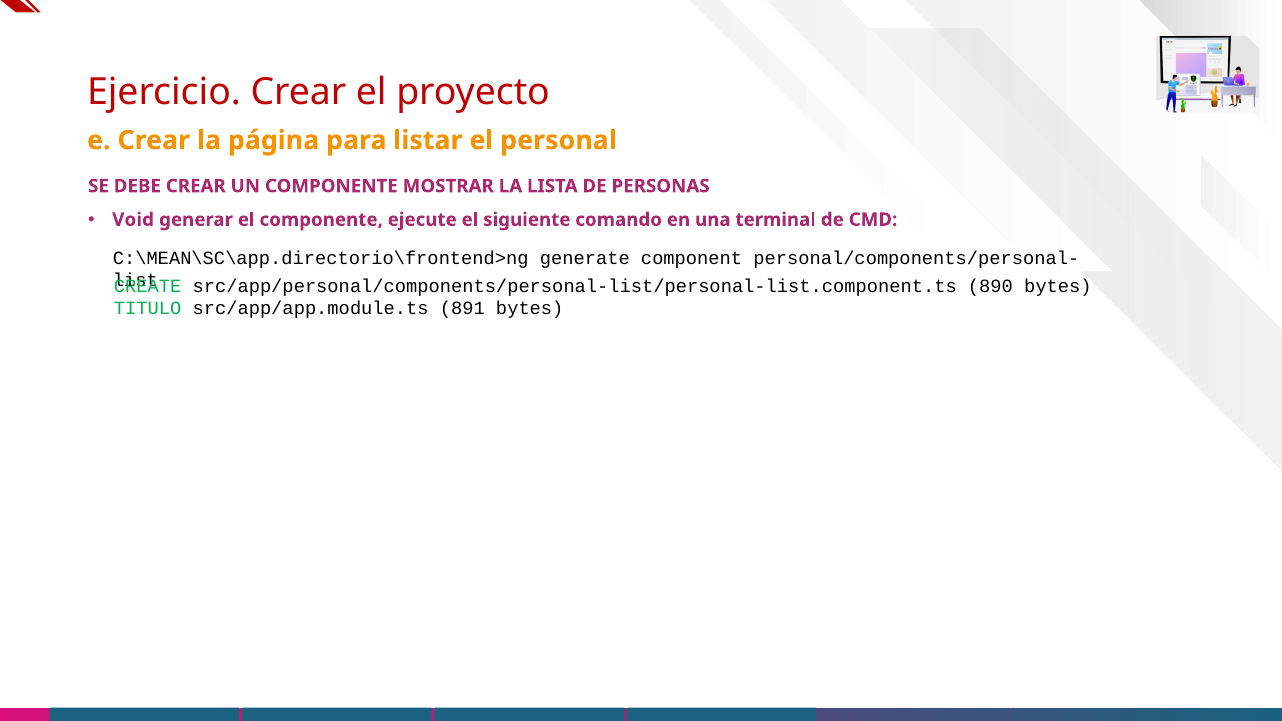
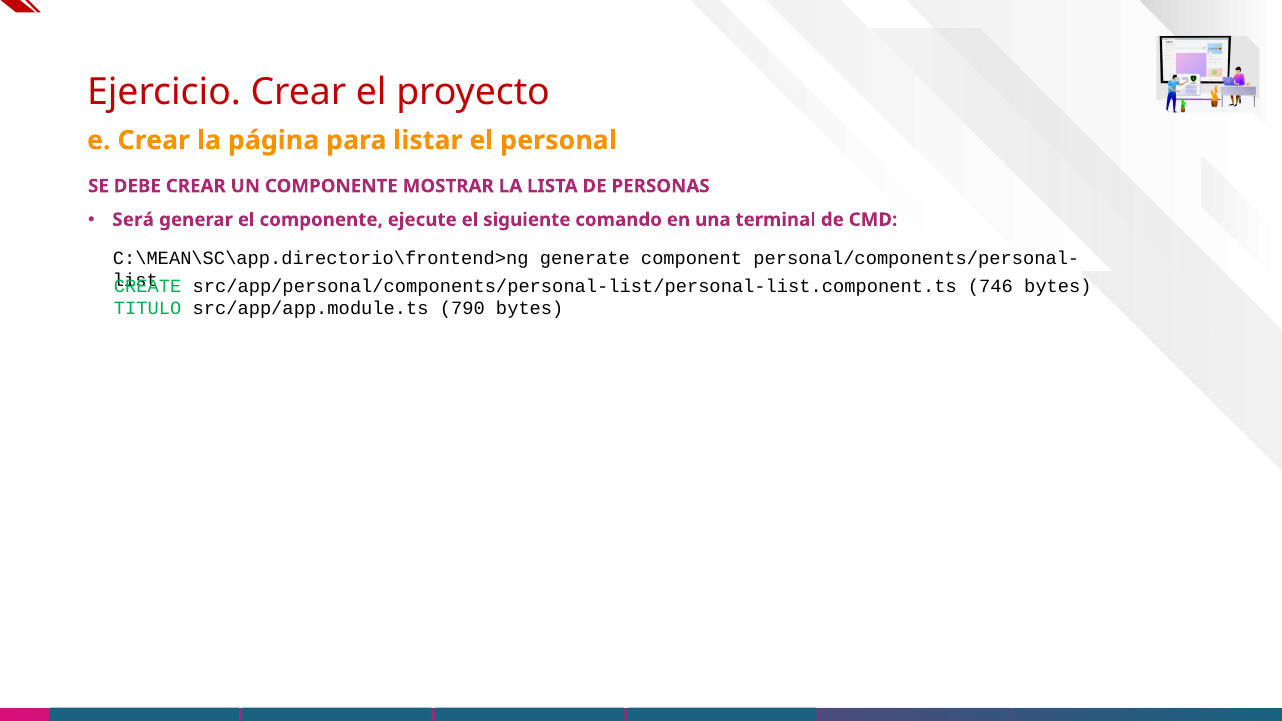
Void: Void -> Será
890: 890 -> 746
891: 891 -> 790
